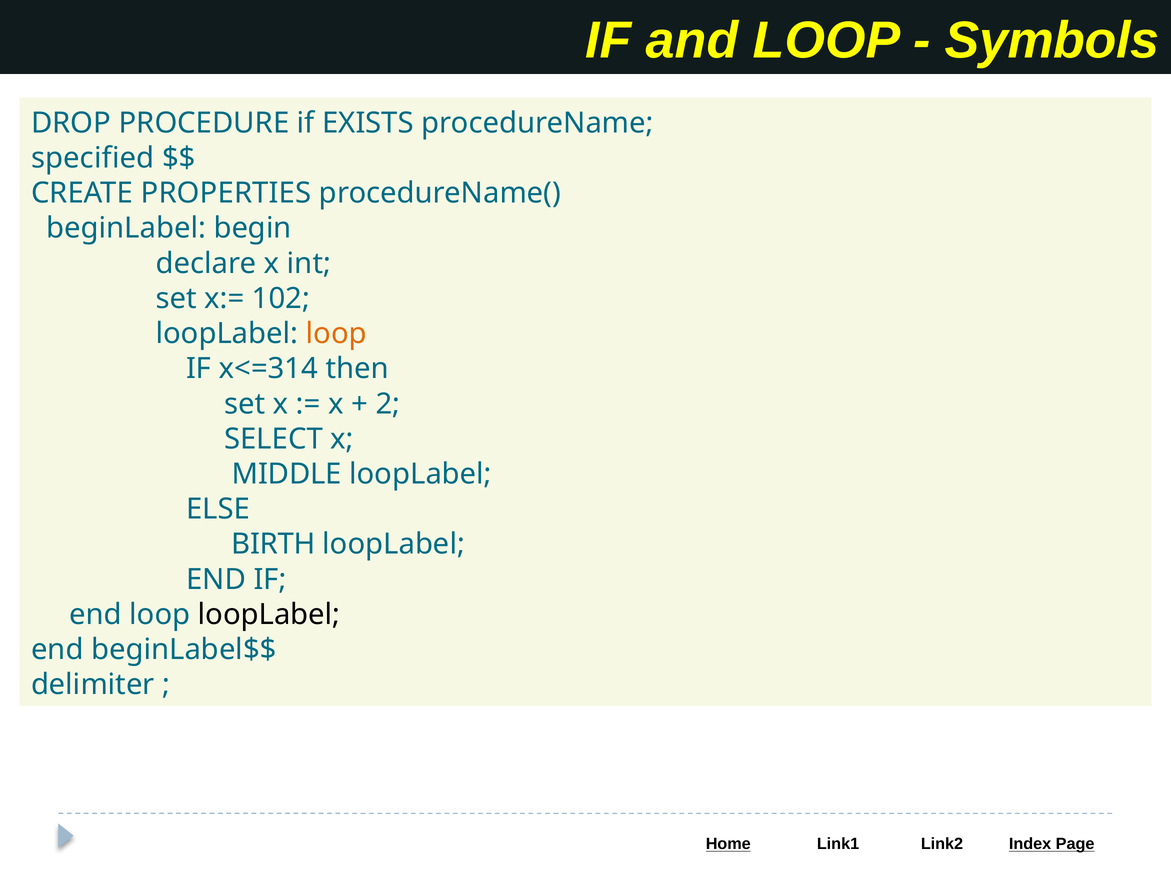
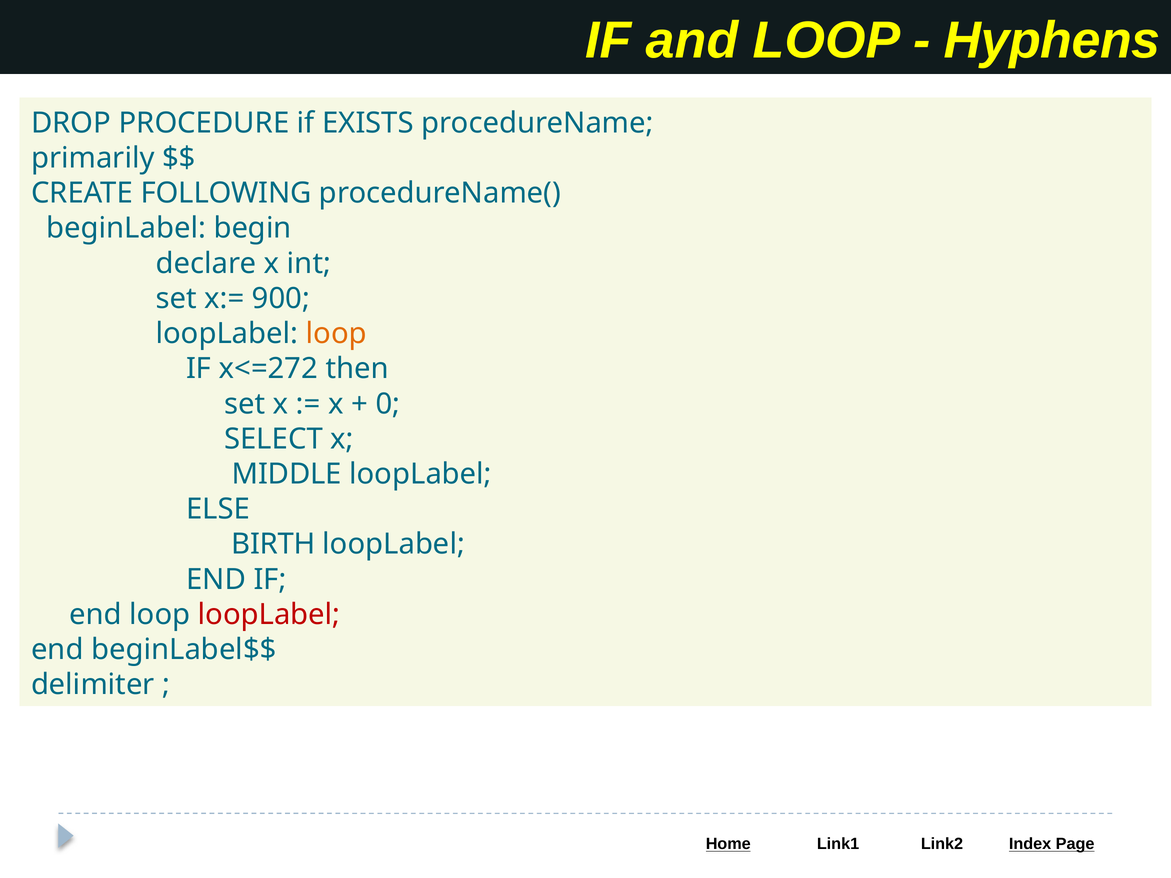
Symbols: Symbols -> Hyphens
specified: specified -> primarily
PROPERTIES: PROPERTIES -> FOLLOWING
102: 102 -> 900
x<=314: x<=314 -> x<=272
2: 2 -> 0
loopLabel at (269, 615) colour: black -> red
